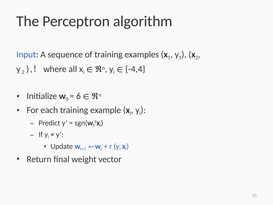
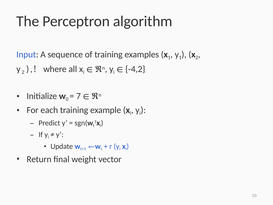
-4,4: -4,4 -> -4,2
6: 6 -> 7
